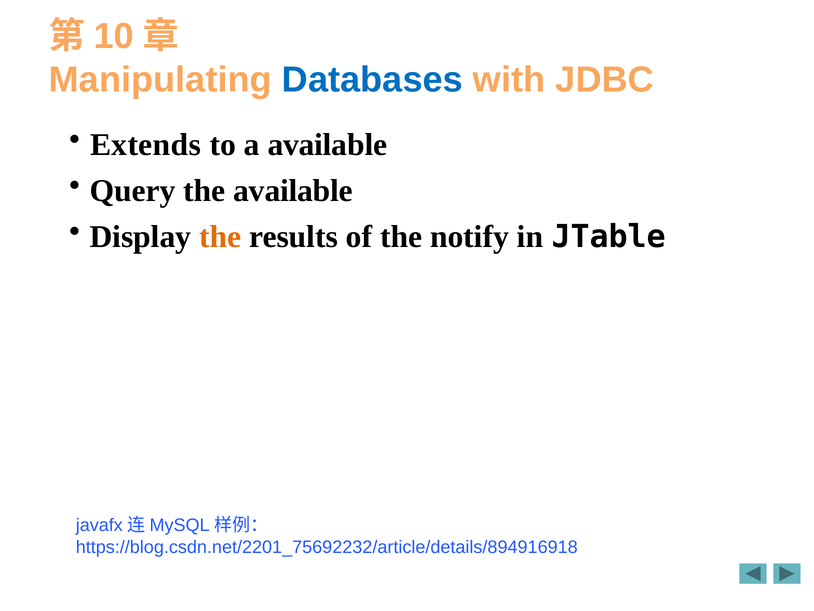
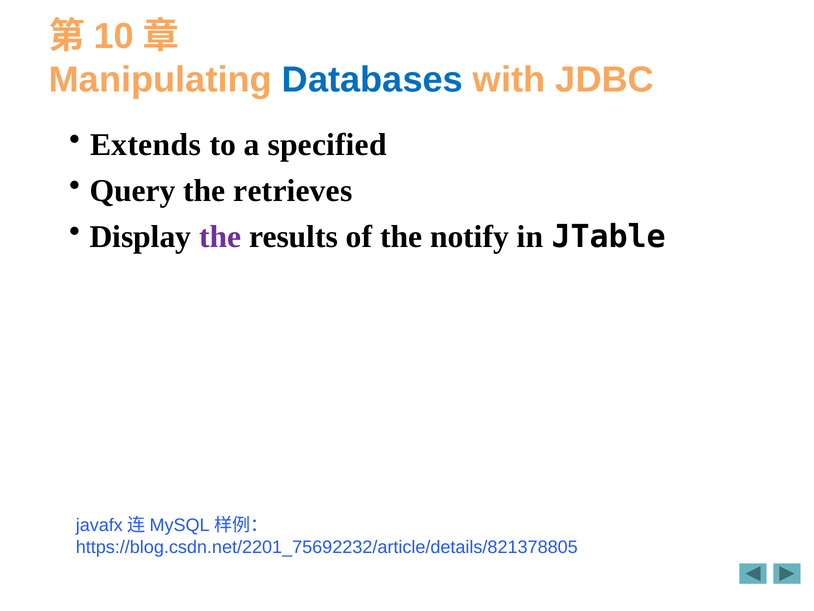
a available: available -> specified
the available: available -> retrieves
the at (220, 237) colour: orange -> purple
https://blog.csdn.net/2201_75692232/article/details/894916918: https://blog.csdn.net/2201_75692232/article/details/894916918 -> https://blog.csdn.net/2201_75692232/article/details/821378805
